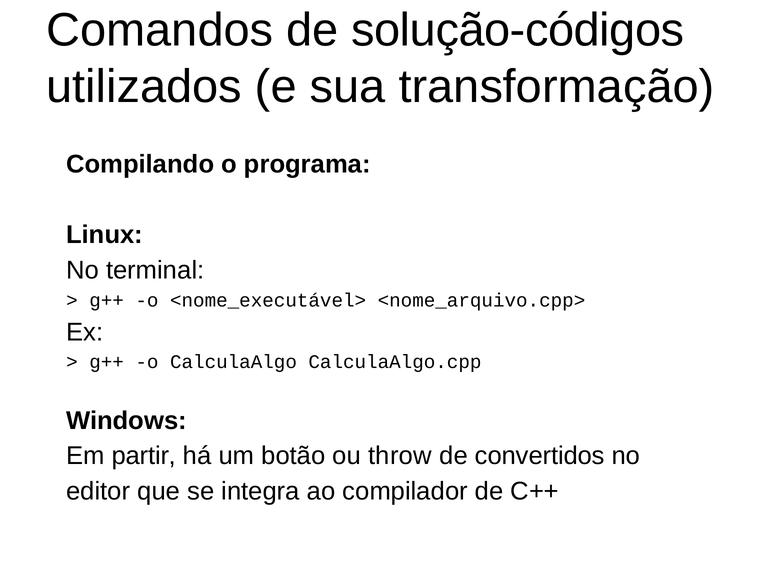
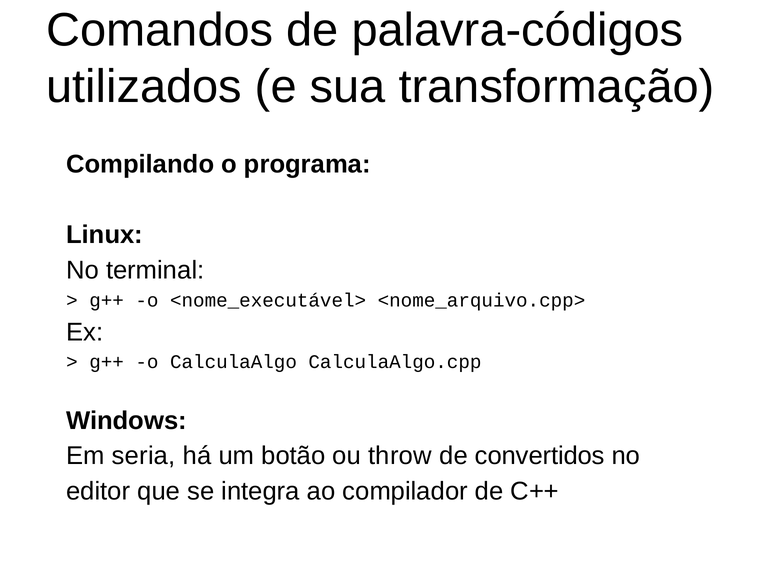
solução-códigos: solução-códigos -> palavra-códigos
partir: partir -> seria
